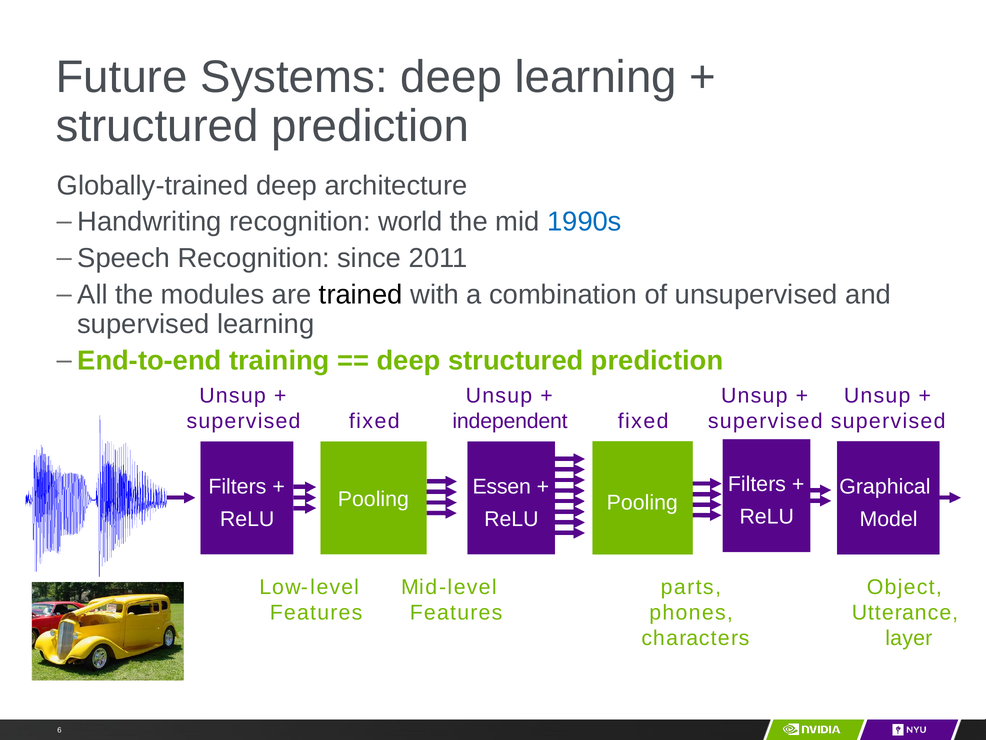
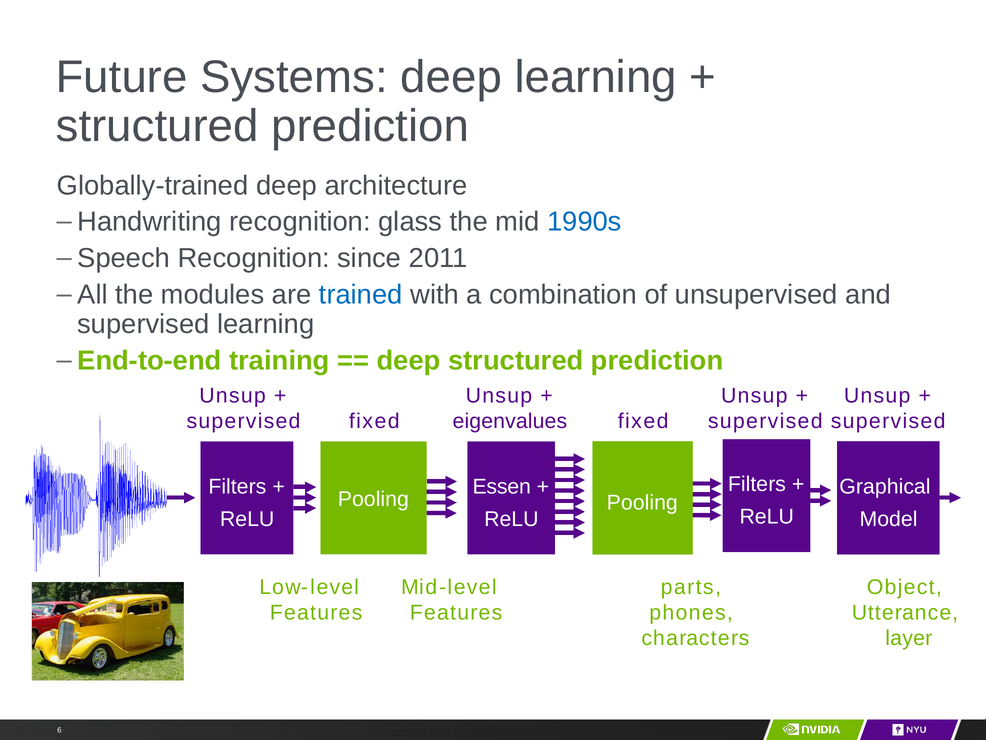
world: world -> glass
trained colour: black -> blue
independent: independent -> eigenvalues
